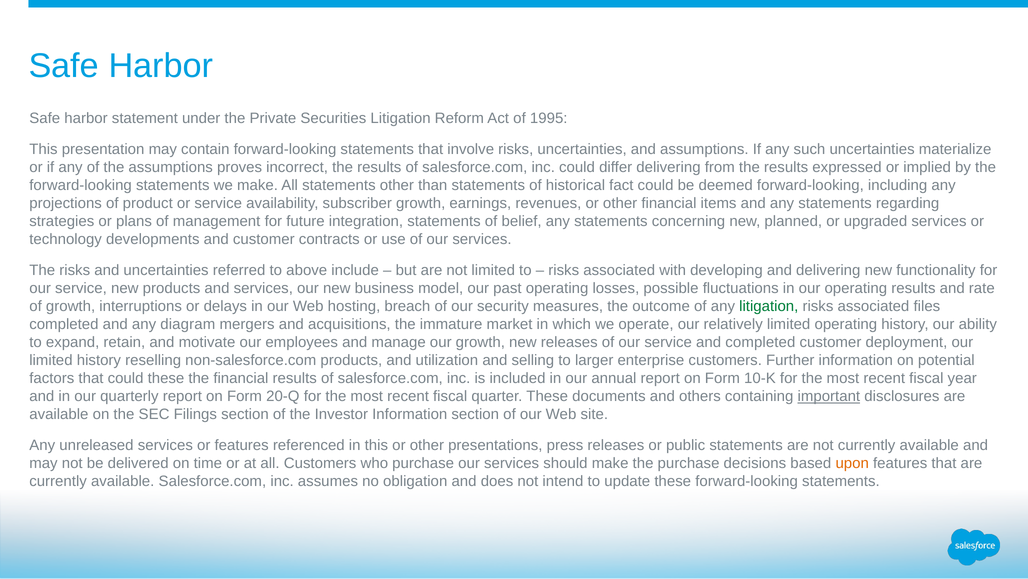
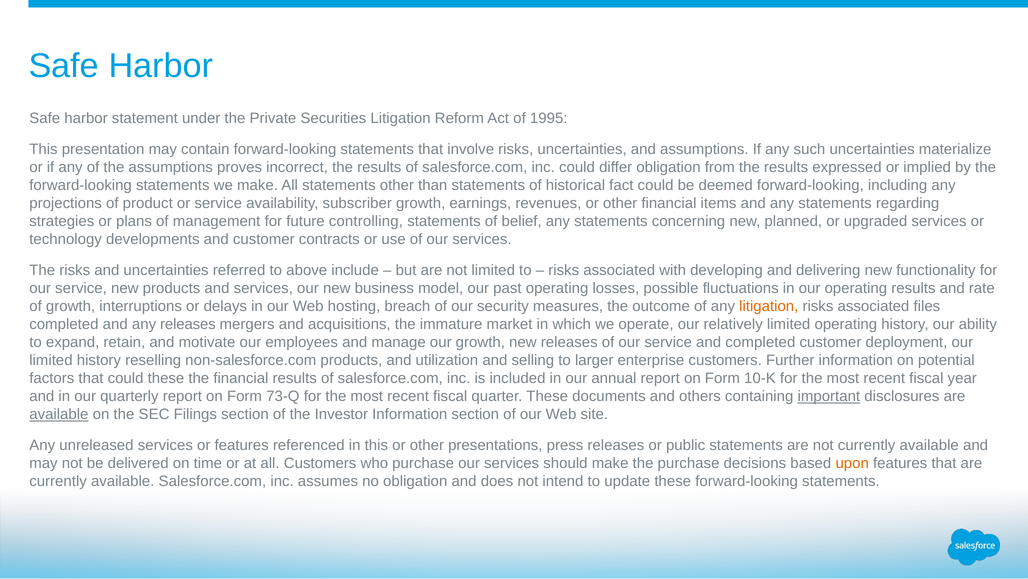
differ delivering: delivering -> obligation
integration: integration -> controlling
litigation at (769, 306) colour: green -> orange
any diagram: diagram -> releases
20-Q: 20-Q -> 73-Q
available at (59, 414) underline: none -> present
